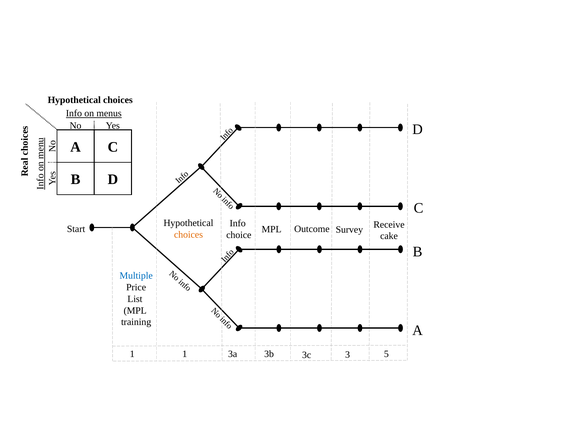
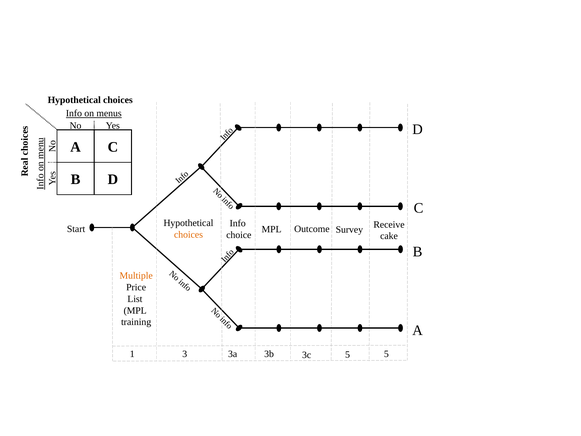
Multiple colour: blue -> orange
1 1: 1 -> 3
3c 3: 3 -> 5
